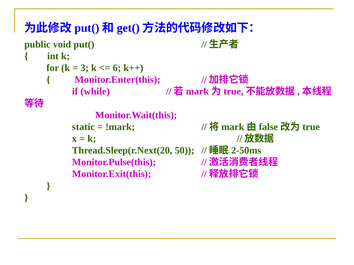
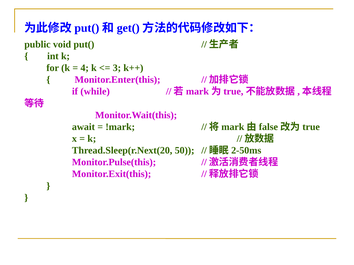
3: 3 -> 4
6: 6 -> 3
static: static -> await
